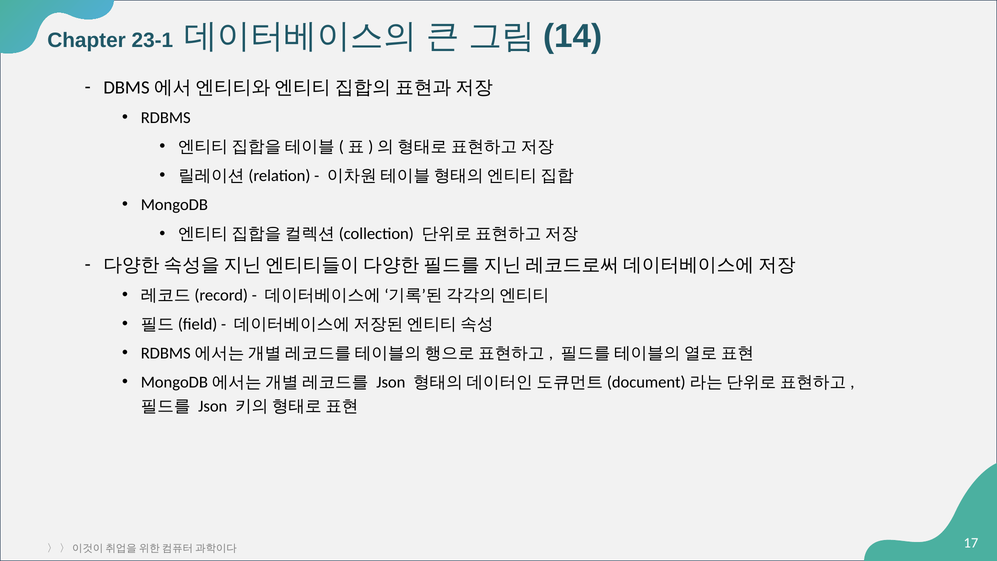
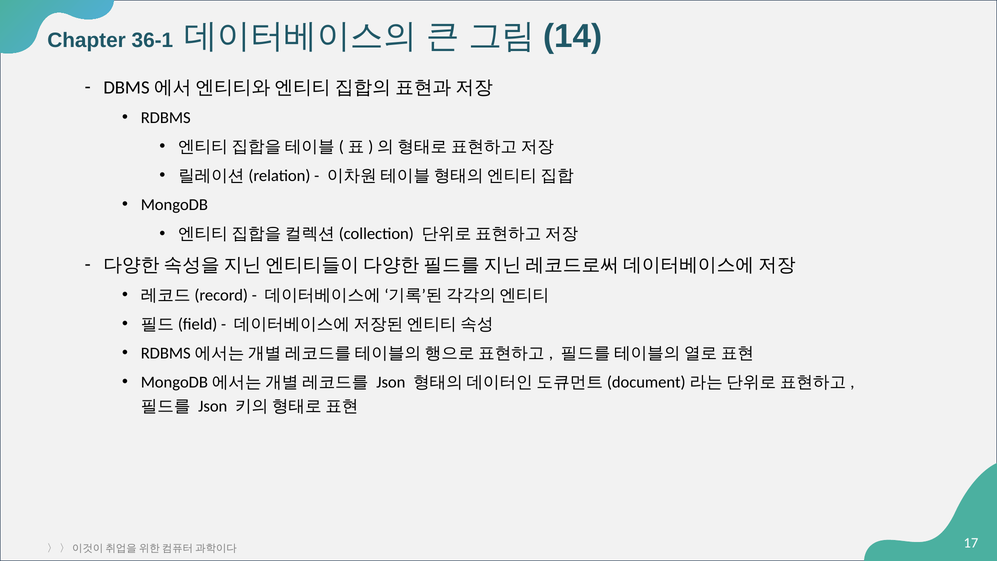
23-1: 23-1 -> 36-1
